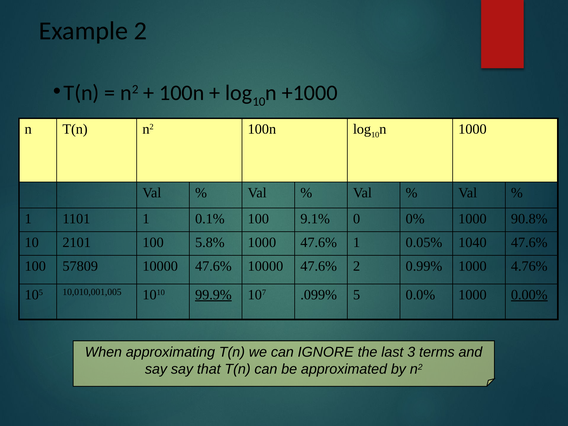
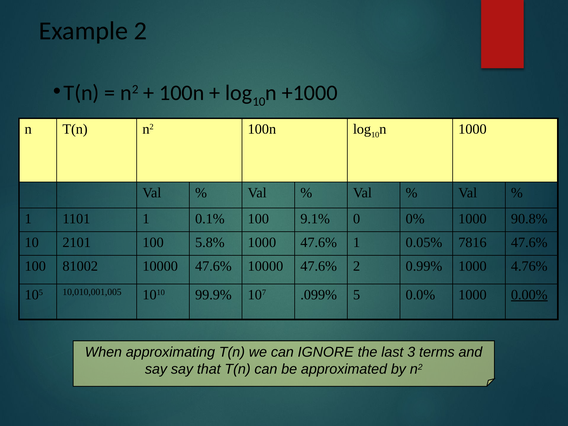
1040: 1040 -> 7816
57809: 57809 -> 81002
99.9% underline: present -> none
